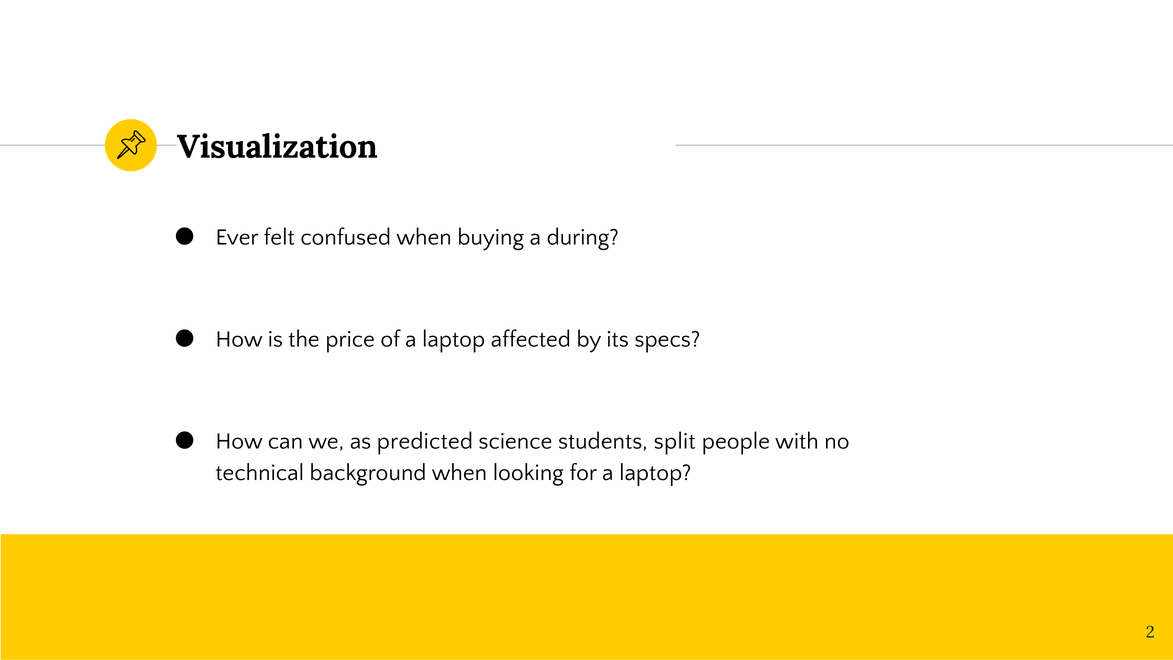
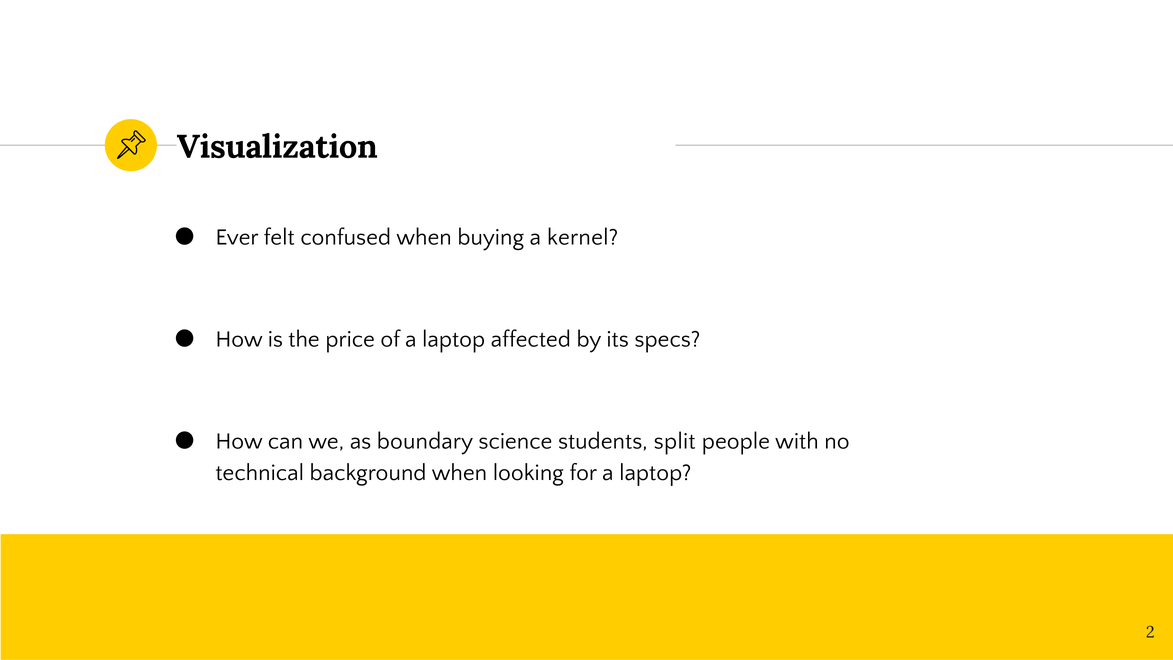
during: during -> kernel
predicted: predicted -> boundary
